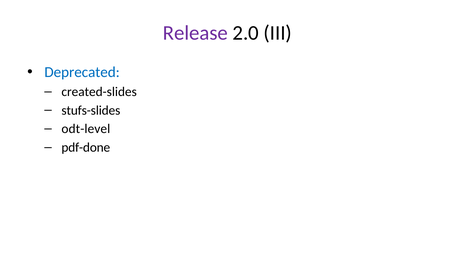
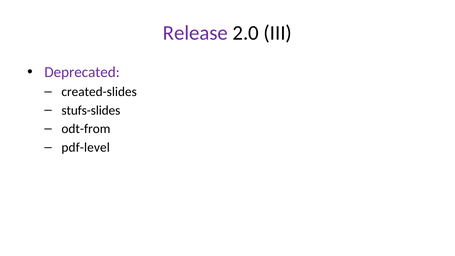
Deprecated colour: blue -> purple
odt-level: odt-level -> odt-from
pdf-done: pdf-done -> pdf-level
